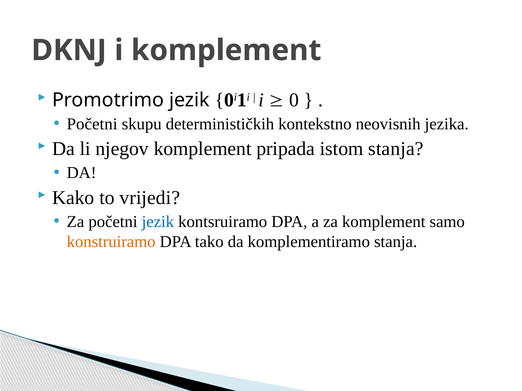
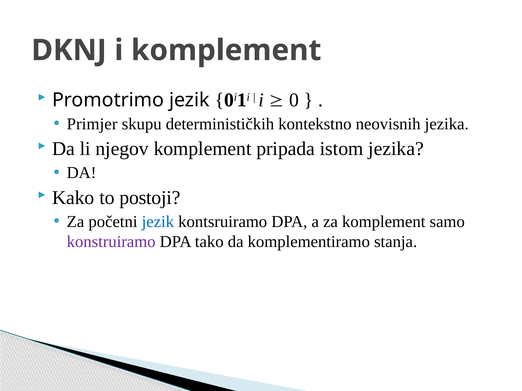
Početni at (92, 124): Početni -> Primjer
istom stanja: stanja -> jezika
vrijedi: vrijedi -> postoji
konstruiramo colour: orange -> purple
